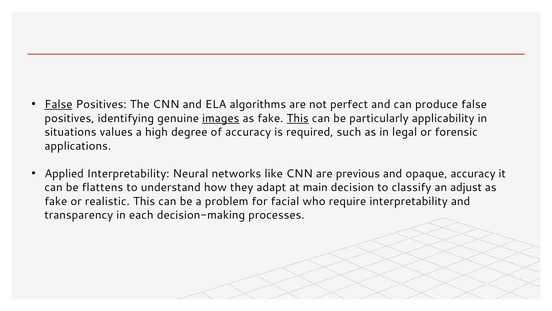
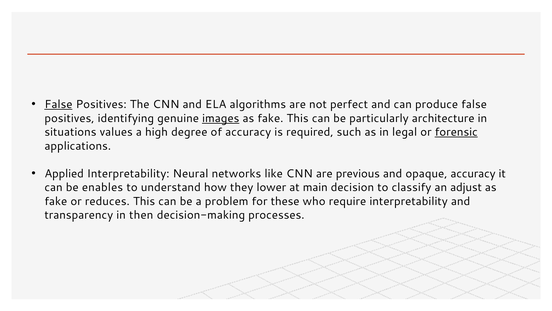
This at (298, 118) underline: present -> none
applicability: applicability -> architecture
forensic underline: none -> present
flattens: flattens -> enables
adapt: adapt -> lower
realistic: realistic -> reduces
facial: facial -> these
each: each -> then
